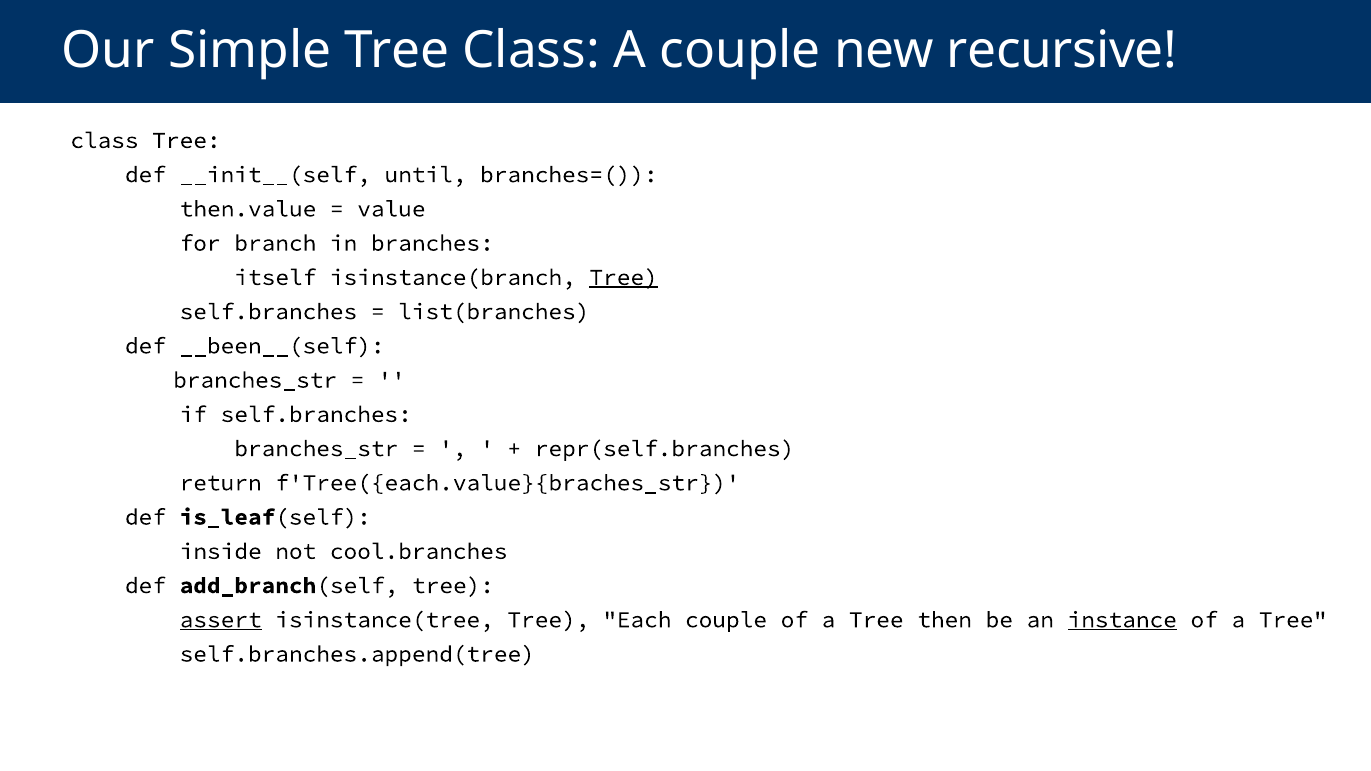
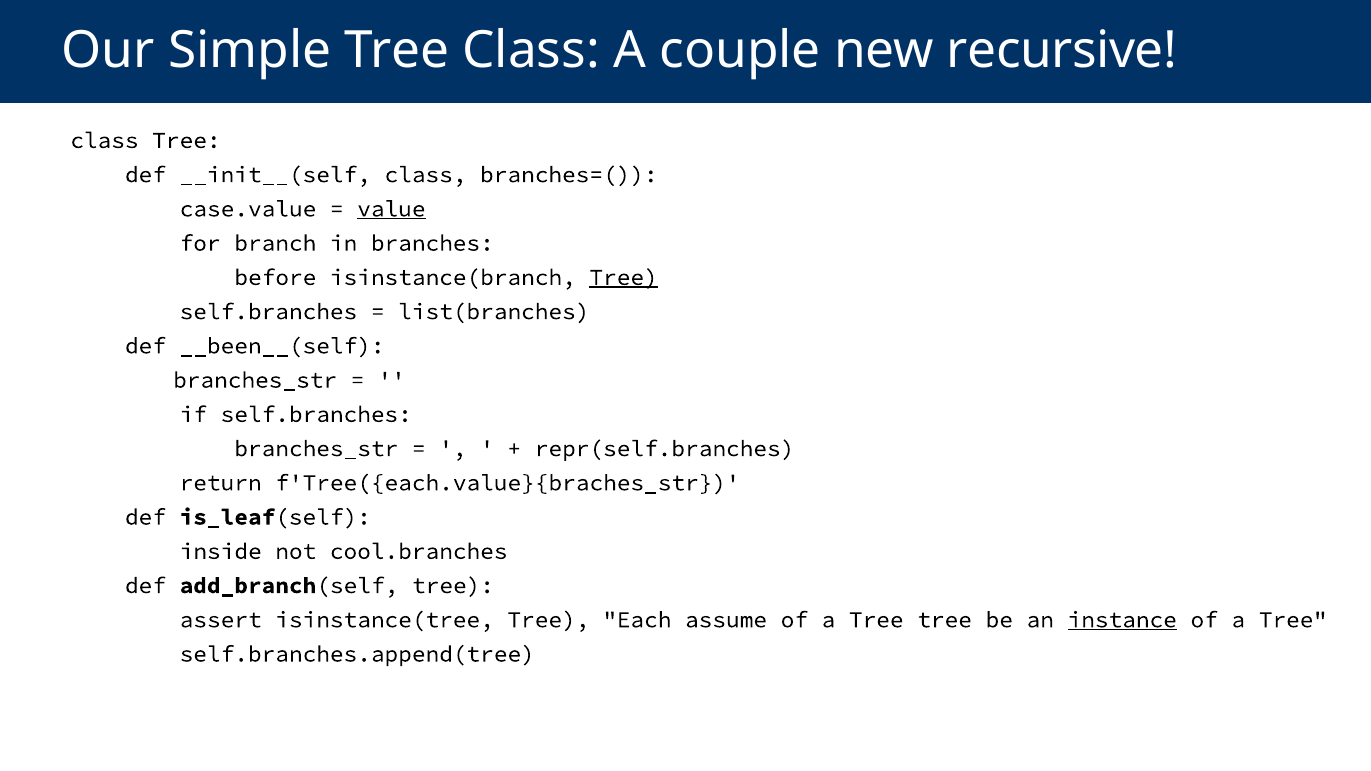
__init__(self until: until -> class
then.value: then.value -> case.value
value underline: none -> present
itself: itself -> before
assert underline: present -> none
Each couple: couple -> assume
Tree then: then -> tree
